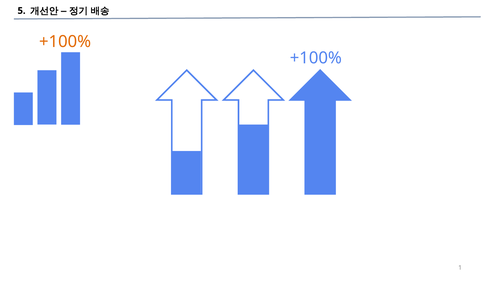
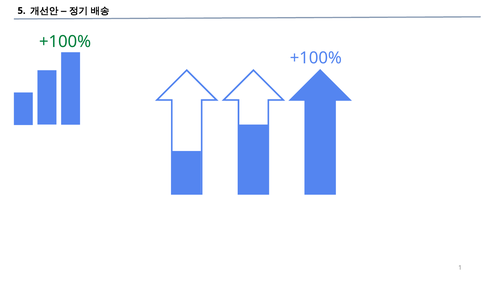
+100% at (65, 42) colour: orange -> green
